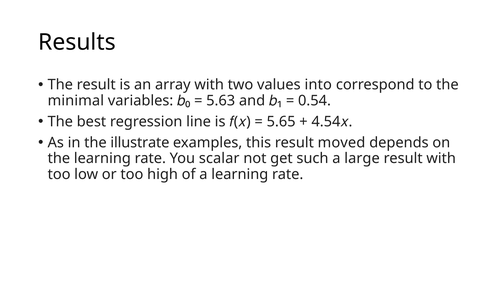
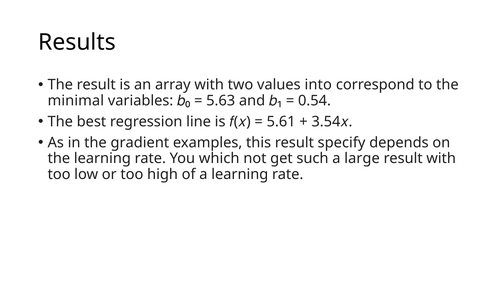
5.65: 5.65 -> 5.61
4.54: 4.54 -> 3.54
illustrate: illustrate -> gradient
moved: moved -> specify
scalar: scalar -> which
